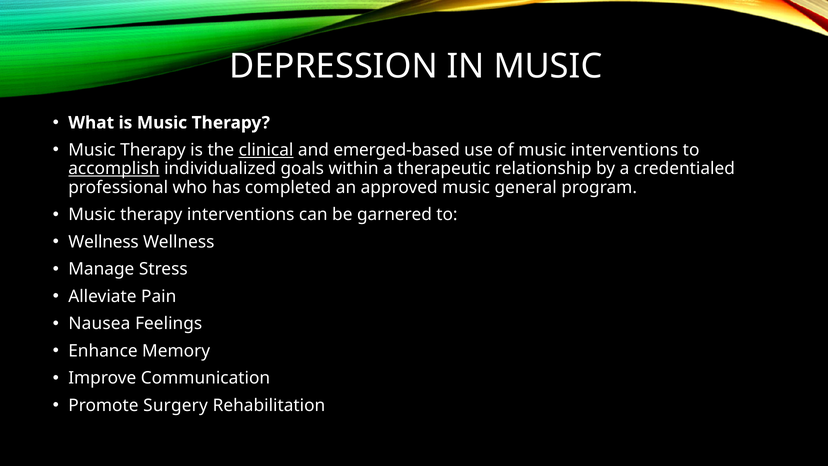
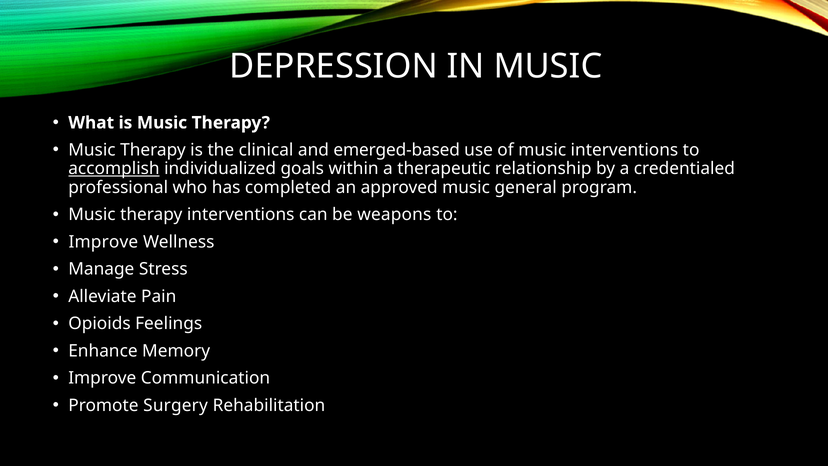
clinical underline: present -> none
garnered: garnered -> weapons
Wellness at (104, 242): Wellness -> Improve
Nausea: Nausea -> Opioids
